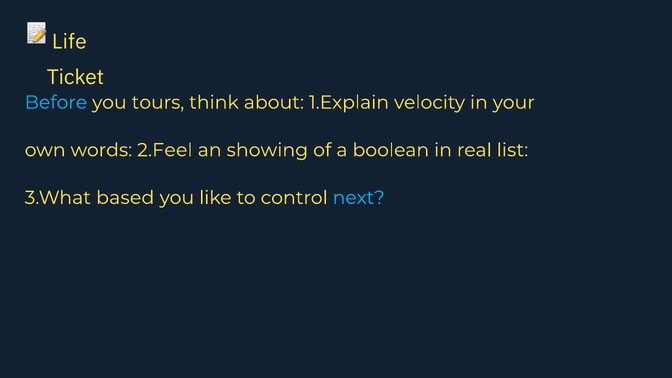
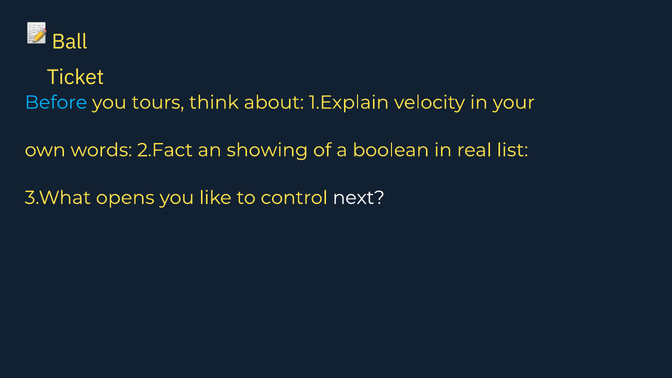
Life: Life -> Ball
2.Feel: 2.Feel -> 2.Fact
based: based -> opens
next colour: light blue -> white
